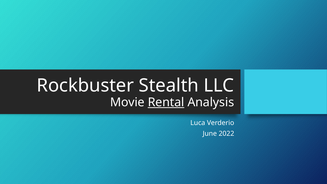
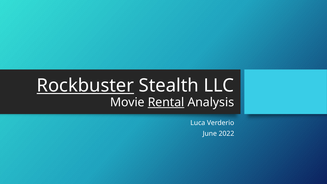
Rockbuster underline: none -> present
